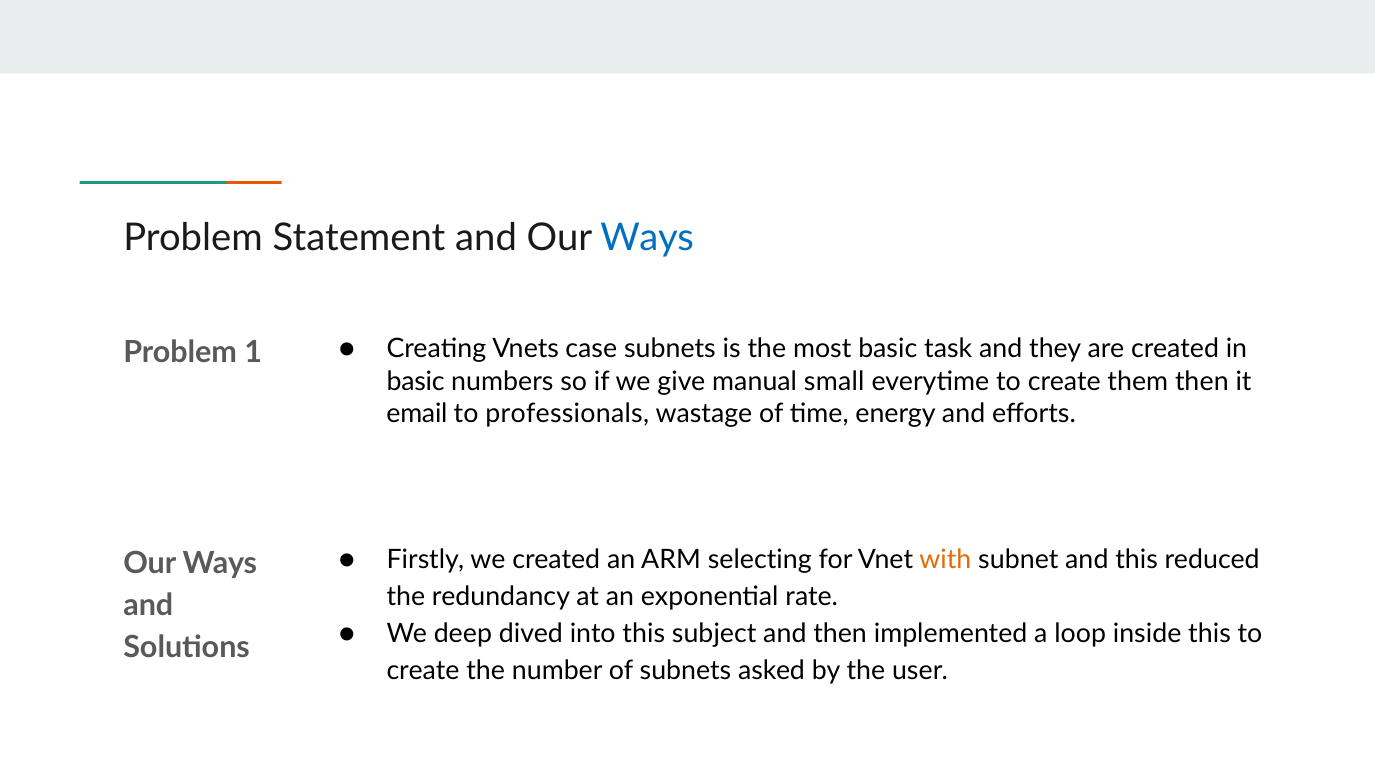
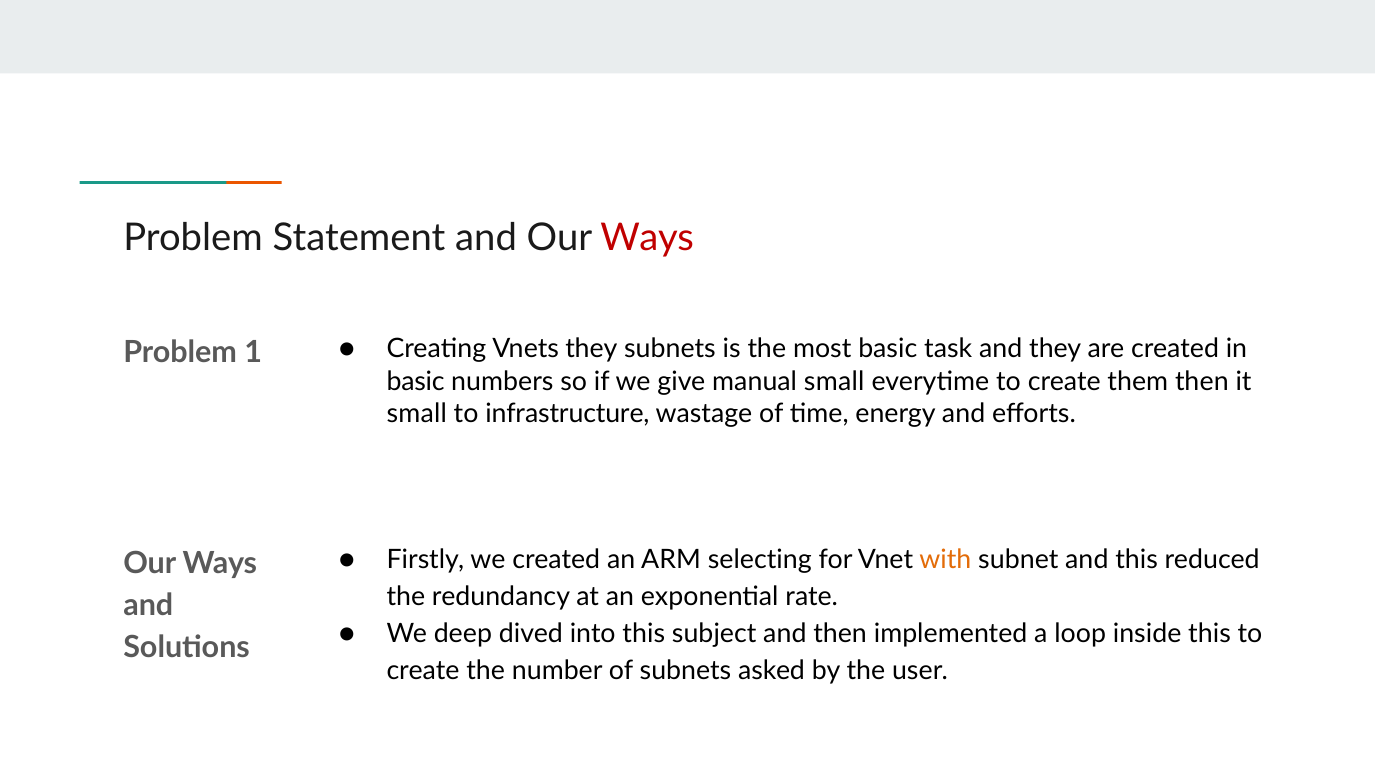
Ways at (647, 238) colour: blue -> red
Vnets case: case -> they
email at (417, 414): email -> small
professionals: professionals -> infrastructure
